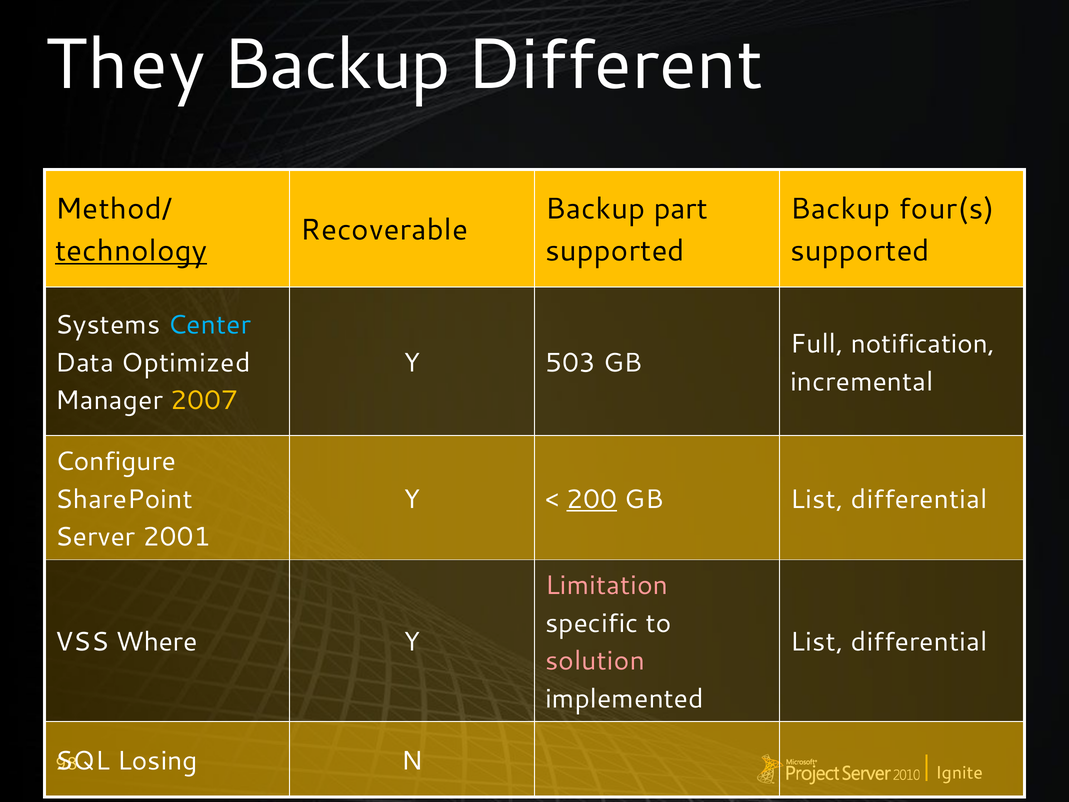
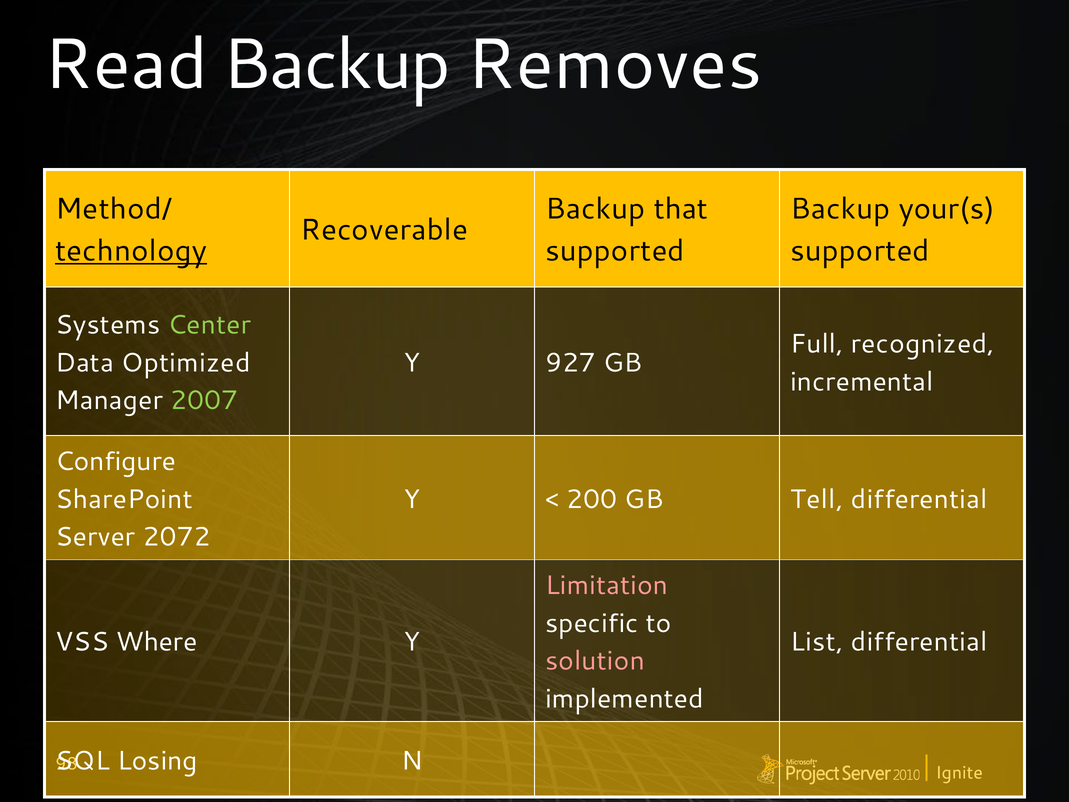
They: They -> Read
Different: Different -> Removes
part: part -> that
four(s: four(s -> your(s
Center colour: light blue -> light green
notification: notification -> recognized
503: 503 -> 927
2007 colour: yellow -> light green
200 underline: present -> none
GB List: List -> Tell
2001: 2001 -> 2072
